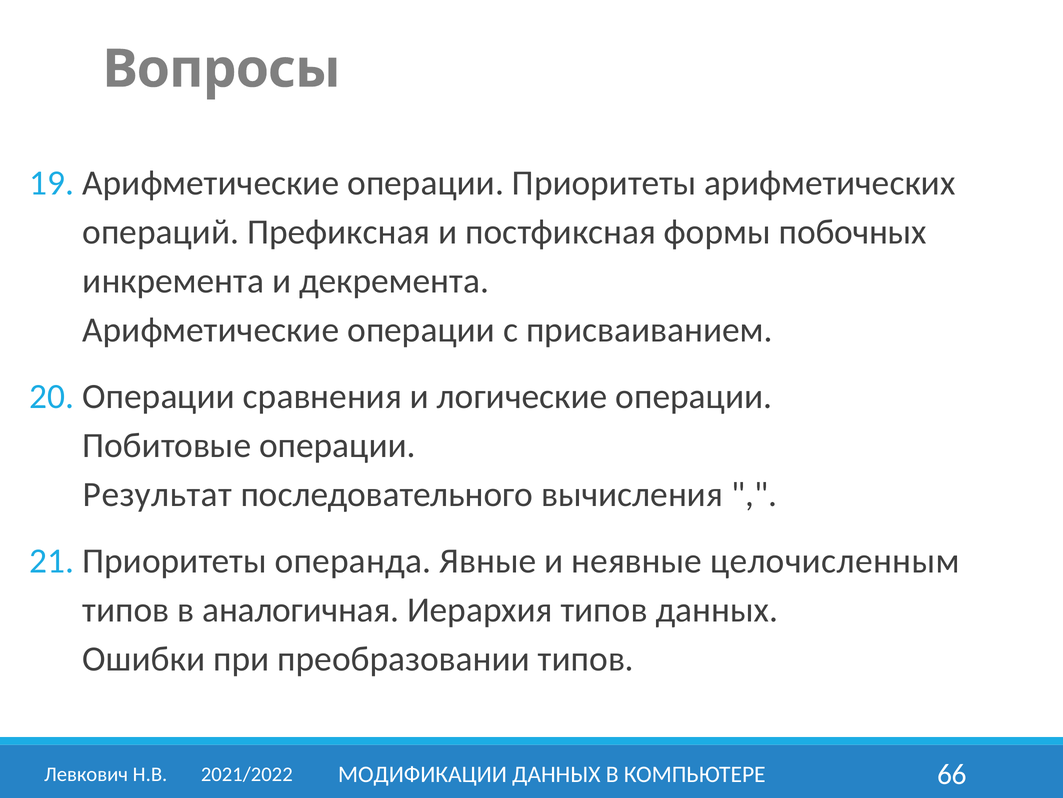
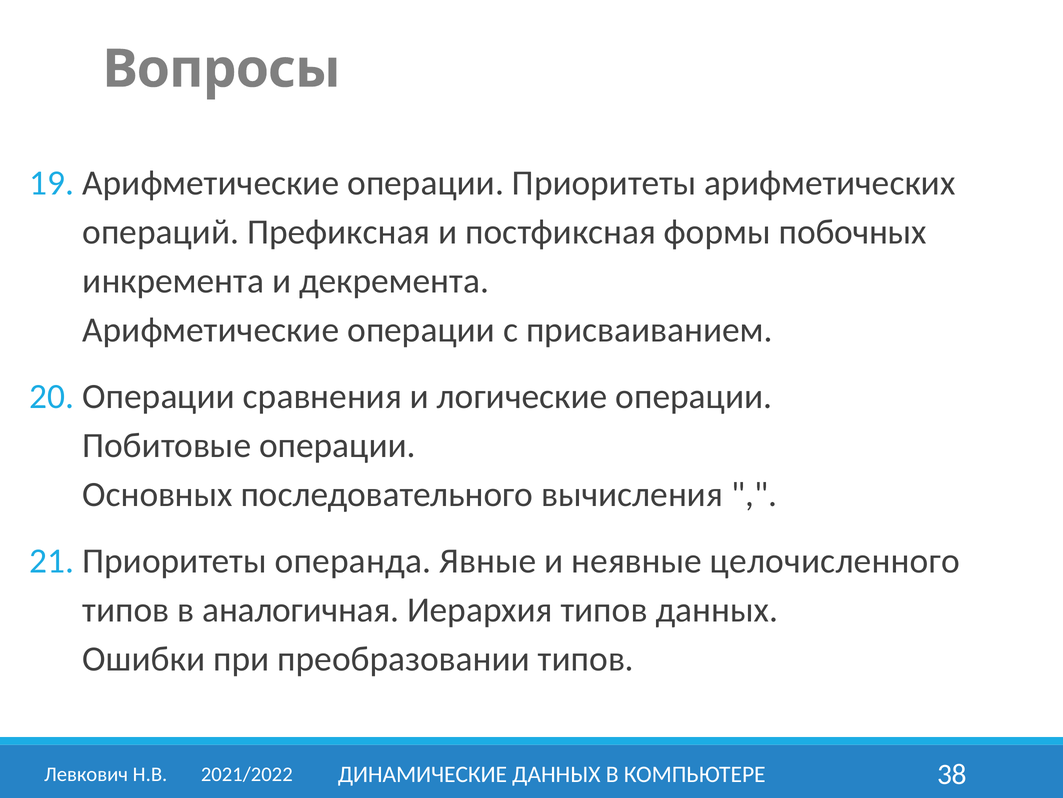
Результат: Результат -> Основных
целочисленным: целочисленным -> целочисленного
МОДИФИКАЦИИ: МОДИФИКАЦИИ -> ДИНАМИЧЕСКИЕ
66: 66 -> 38
